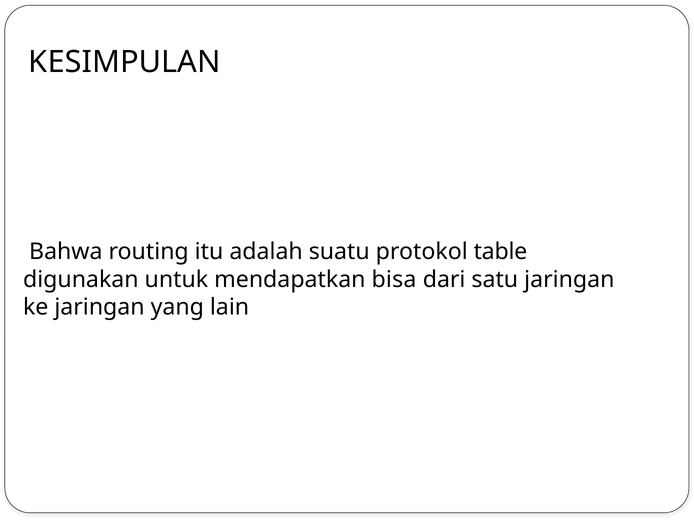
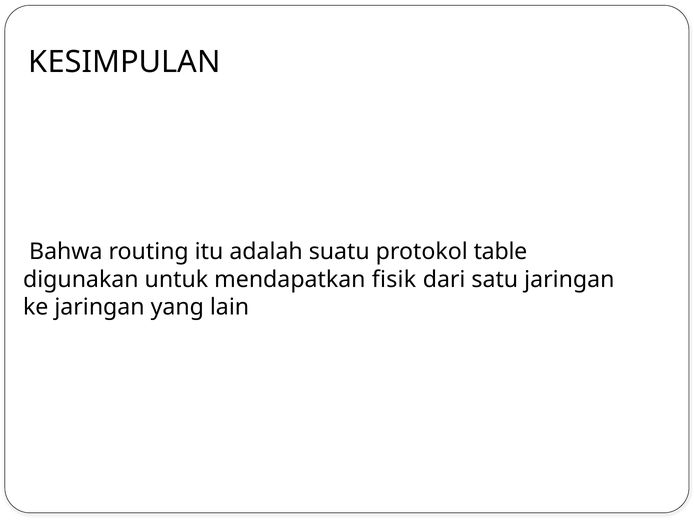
bisa: bisa -> fisik
